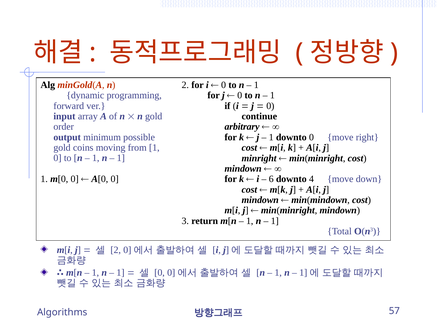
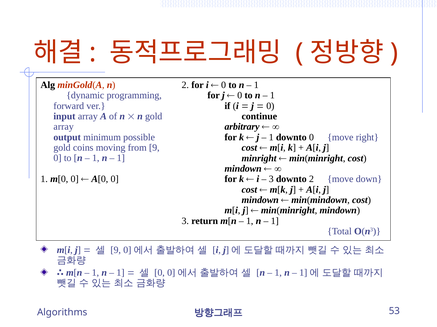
order at (64, 127): order -> array
from 1: 1 -> 9
6 at (271, 179): 6 -> 3
downto 4: 4 -> 2
2 at (116, 250): 2 -> 9
57: 57 -> 53
